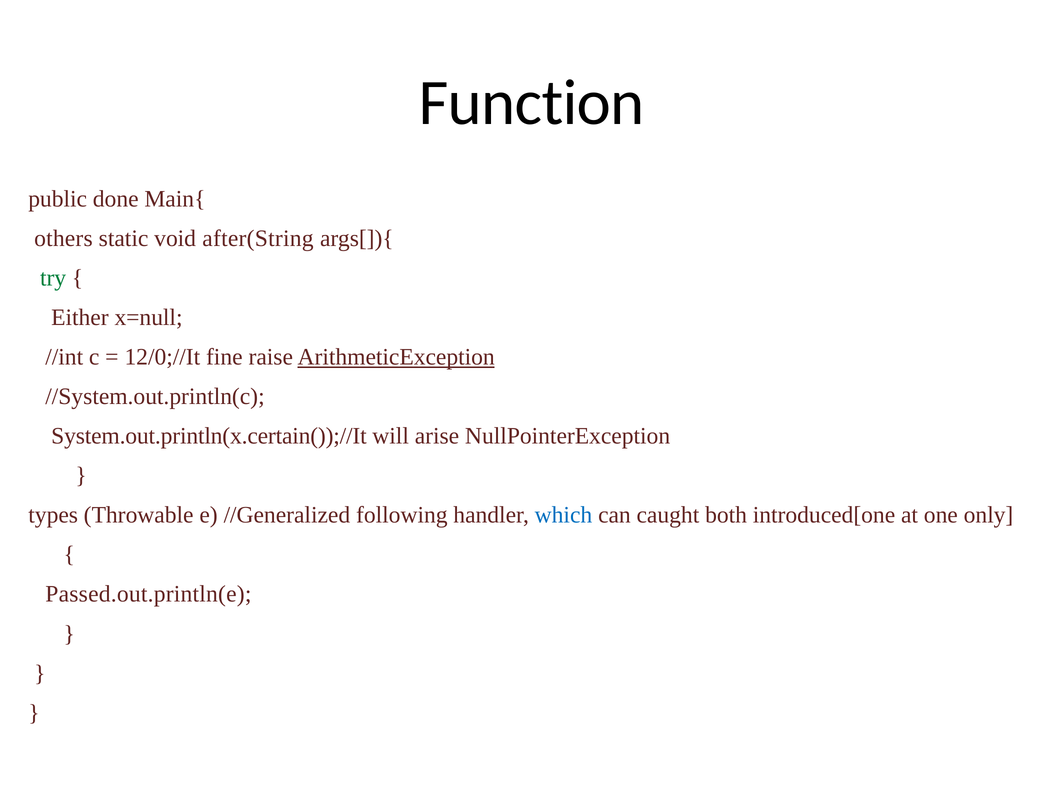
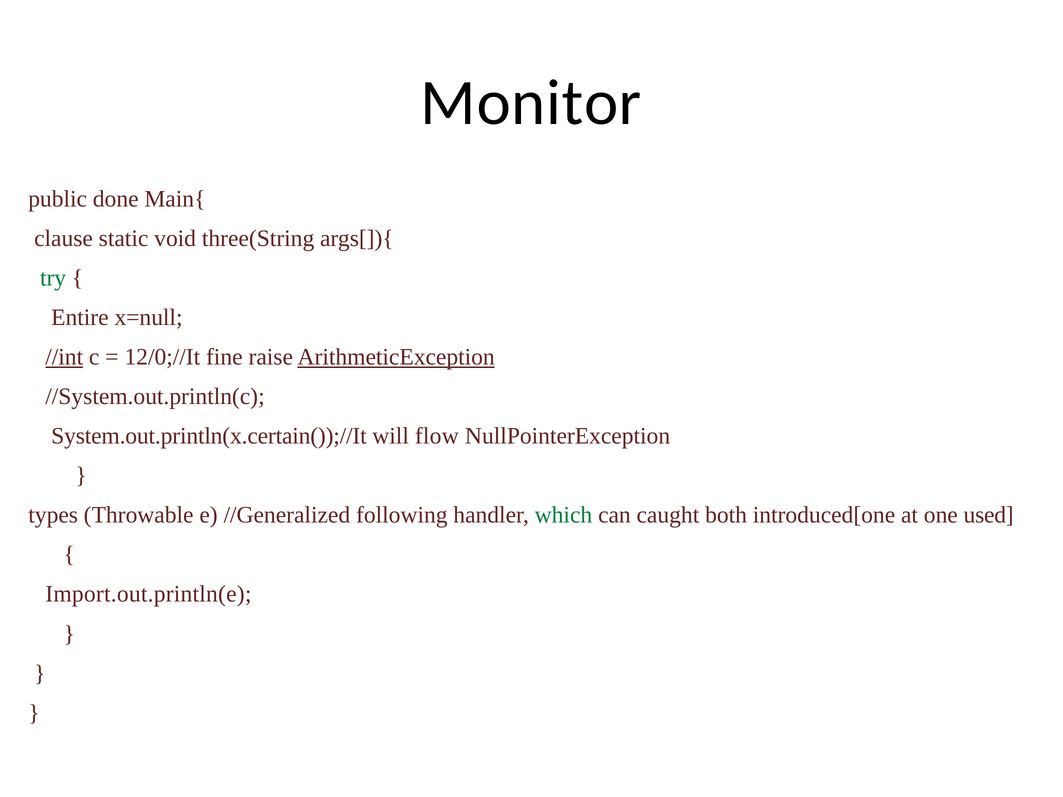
Function: Function -> Monitor
others: others -> clause
after(String: after(String -> three(String
Either: Either -> Entire
//int underline: none -> present
arise: arise -> flow
which colour: blue -> green
only: only -> used
Passed.out.println(e: Passed.out.println(e -> Import.out.println(e
